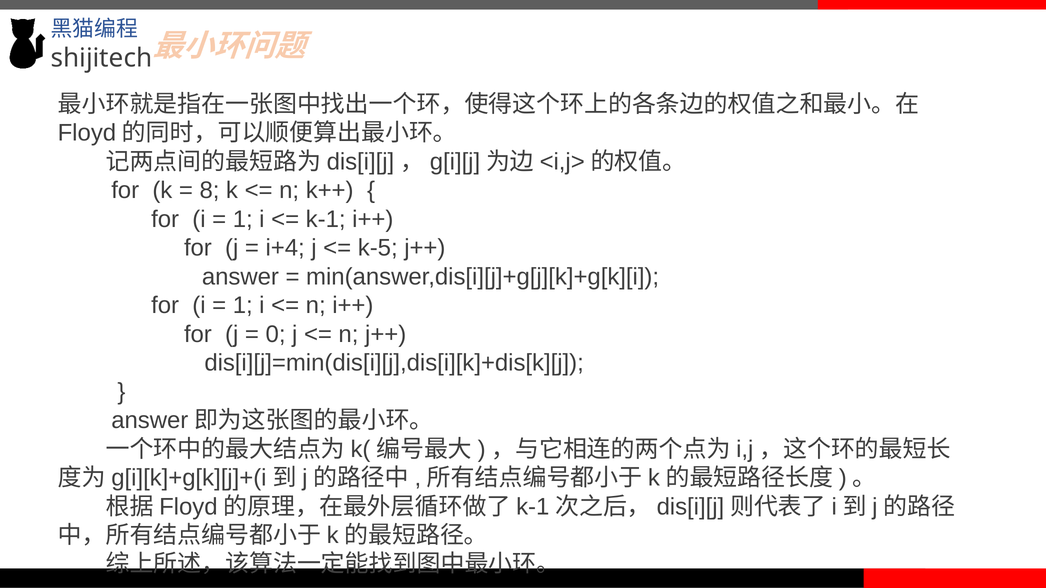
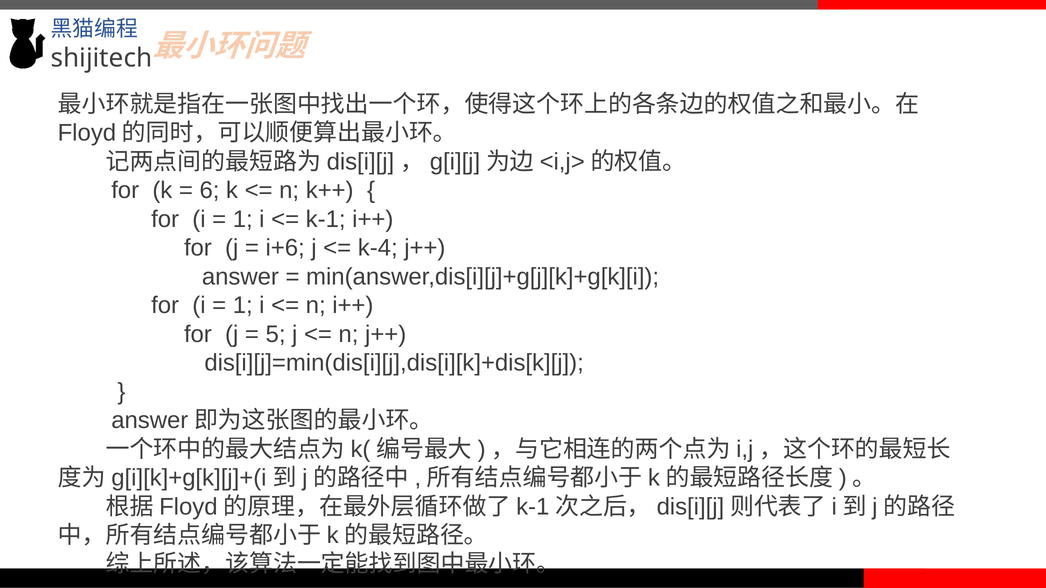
8: 8 -> 6
i+4: i+4 -> i+6
k-5: k-5 -> k-4
0: 0 -> 5
